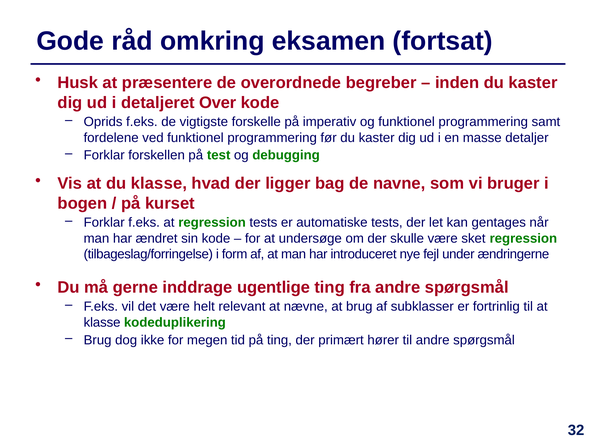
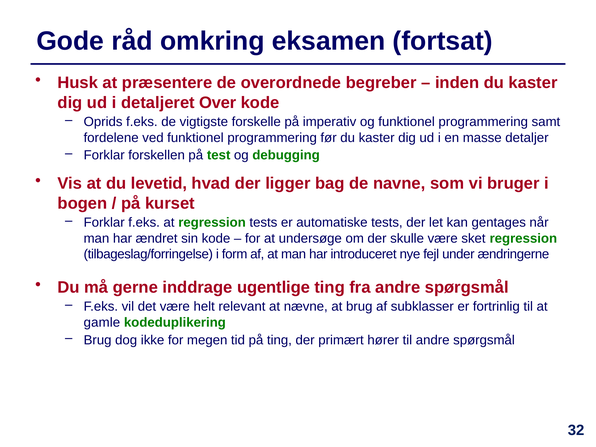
du klasse: klasse -> levetid
klasse at (102, 322): klasse -> gamle
